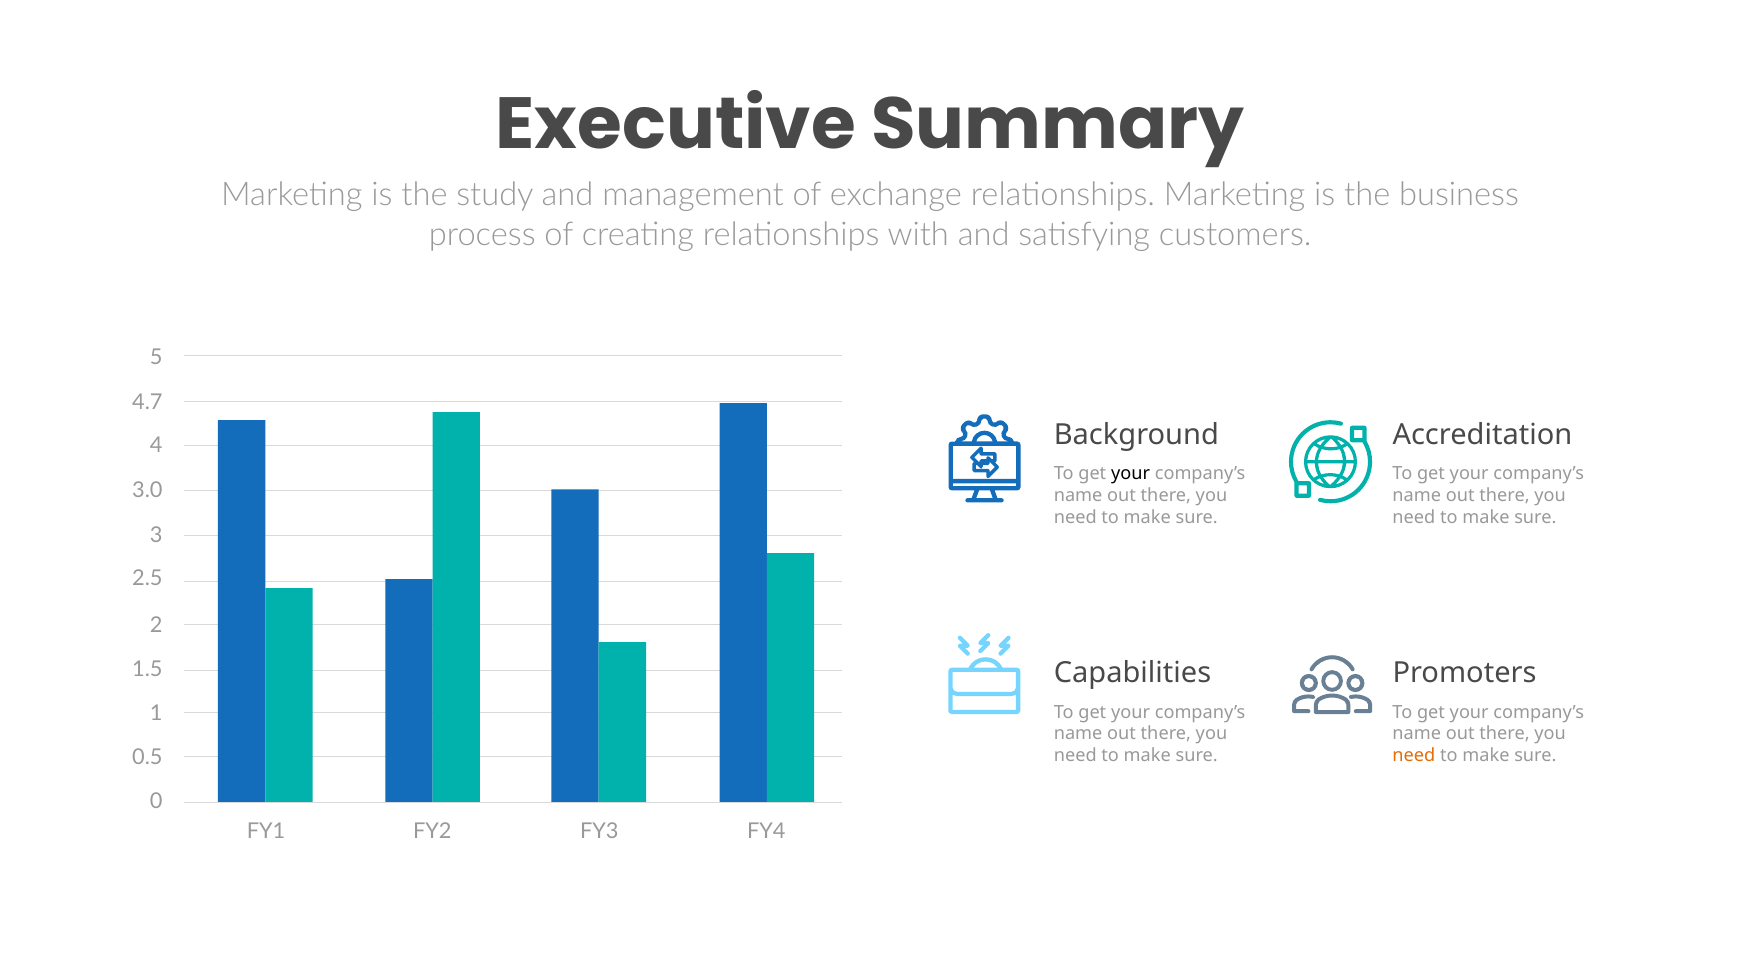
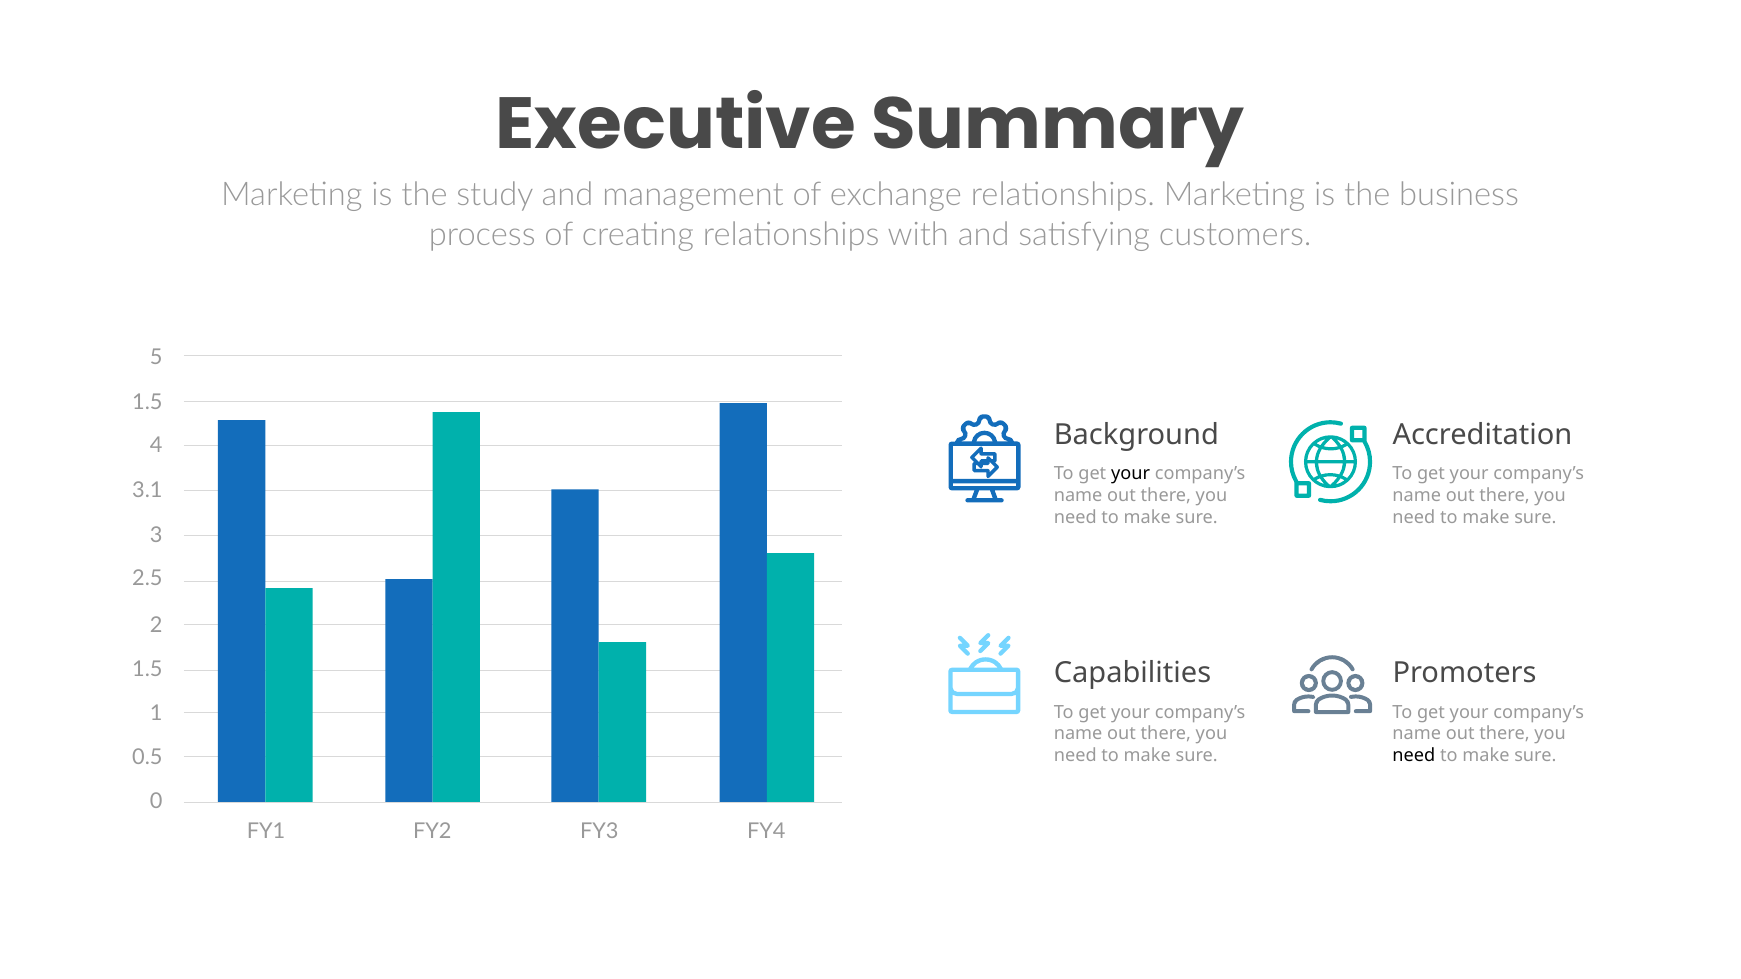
4.7 at (147, 402): 4.7 -> 1.5
3.0: 3.0 -> 3.1
need at (1414, 756) colour: orange -> black
